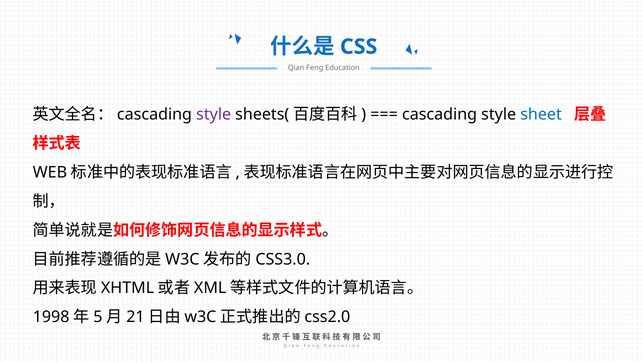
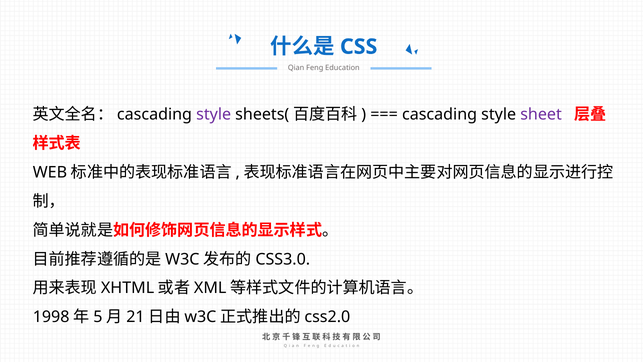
sheet colour: blue -> purple
